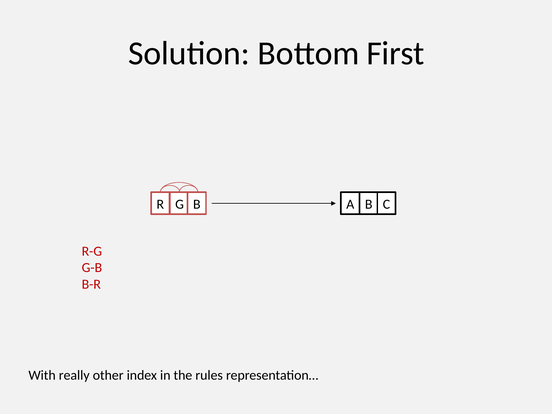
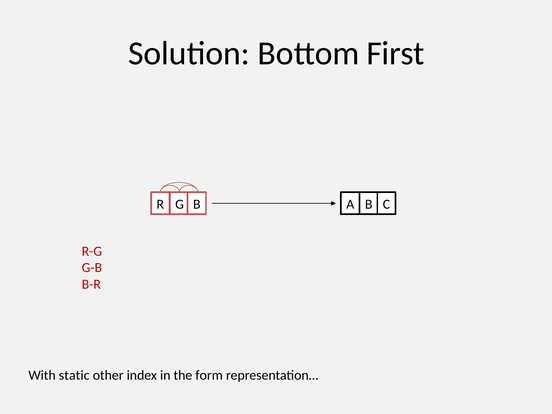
really: really -> static
rules: rules -> form
